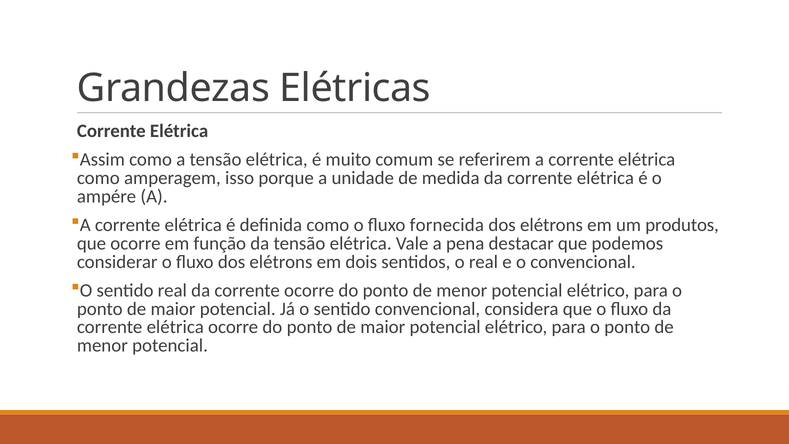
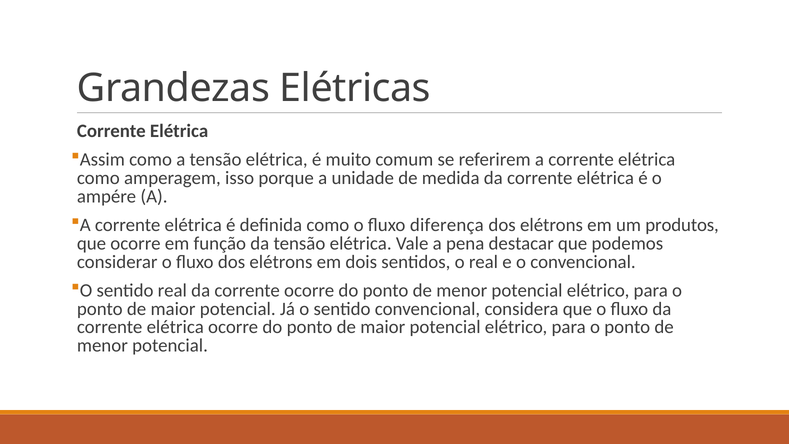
fornecida: fornecida -> diferença
